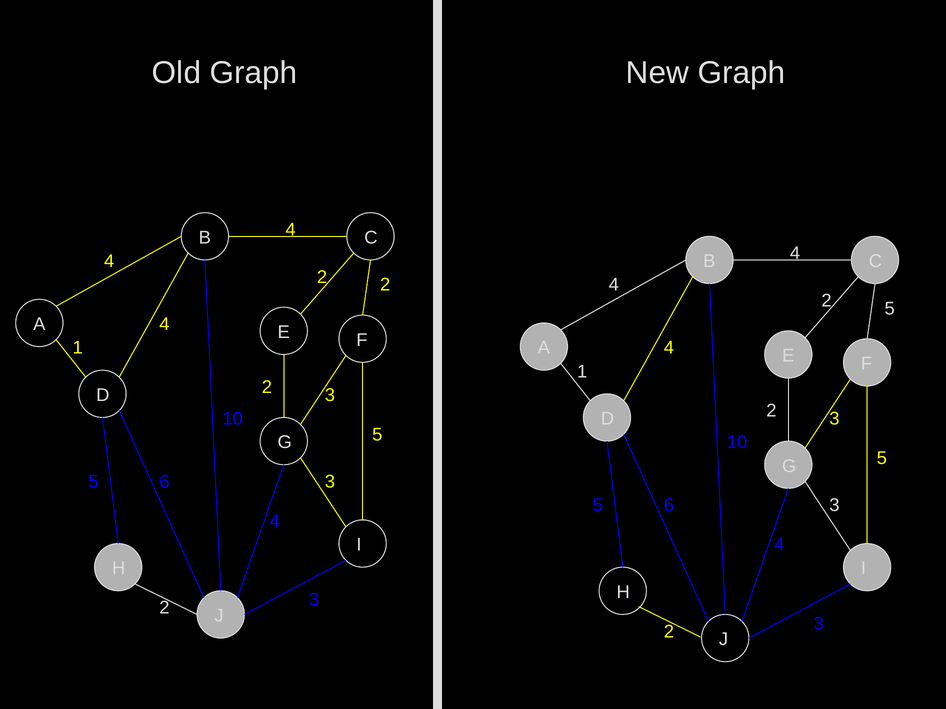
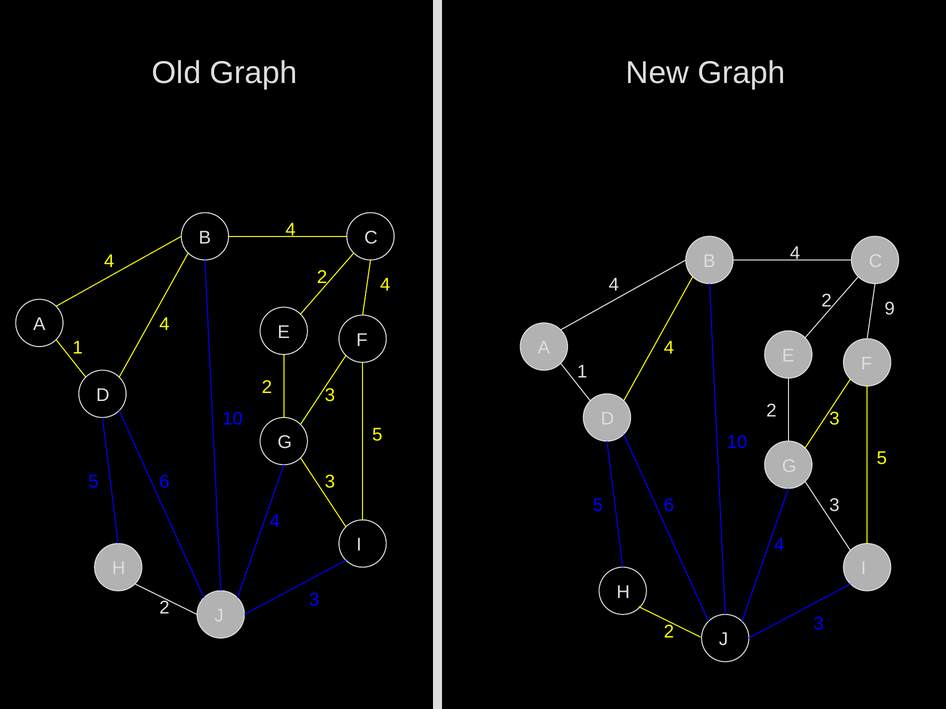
2 2: 2 -> 4
5 at (890, 309): 5 -> 9
